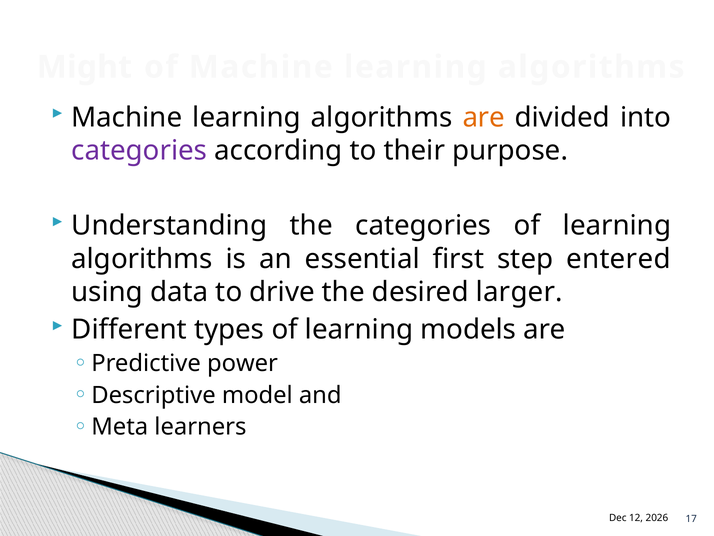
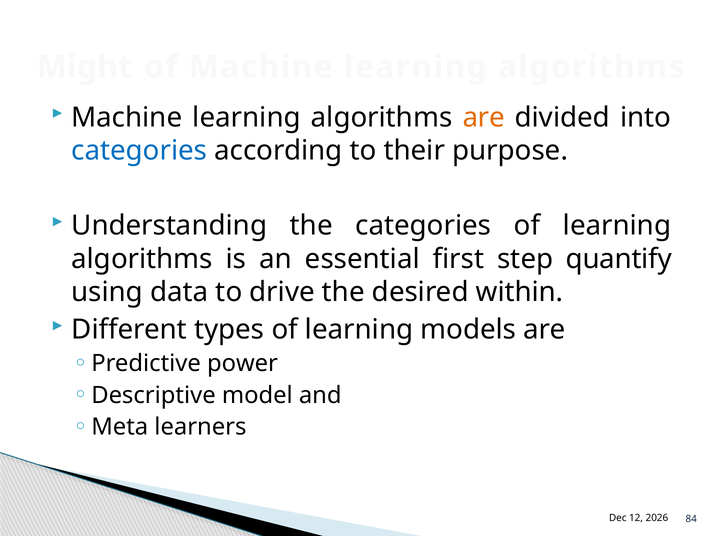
categories at (139, 151) colour: purple -> blue
entered: entered -> quantify
larger: larger -> within
17: 17 -> 84
